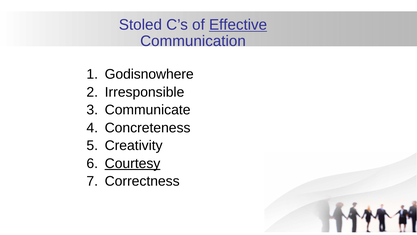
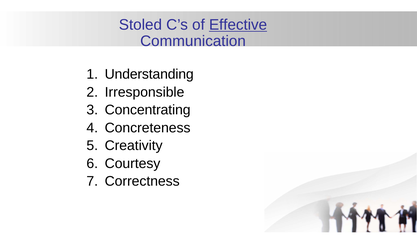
Godisnowhere: Godisnowhere -> Understanding
Communicate: Communicate -> Concentrating
Courtesy underline: present -> none
